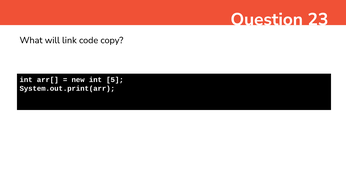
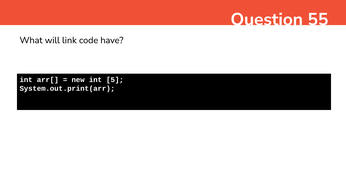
23: 23 -> 55
copy: copy -> have
